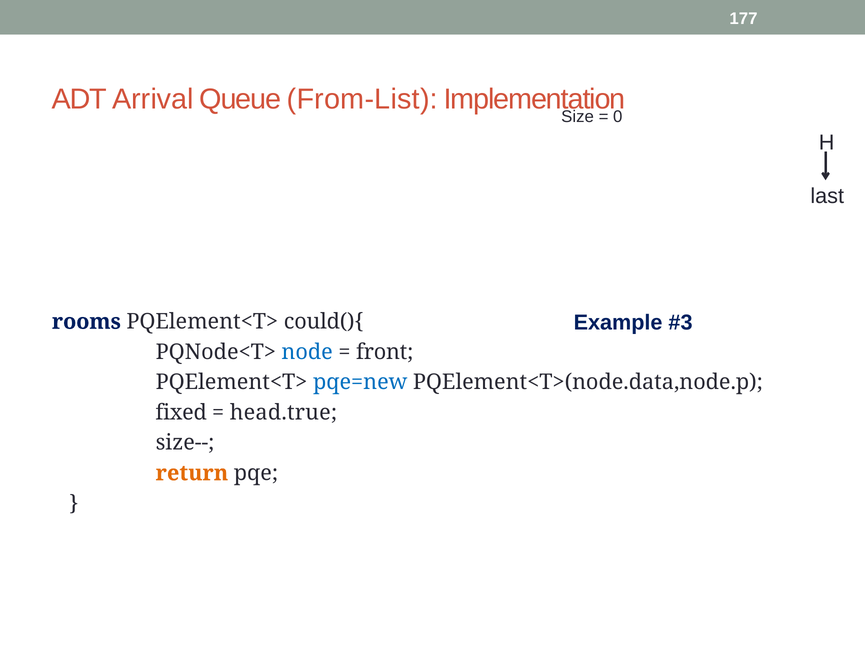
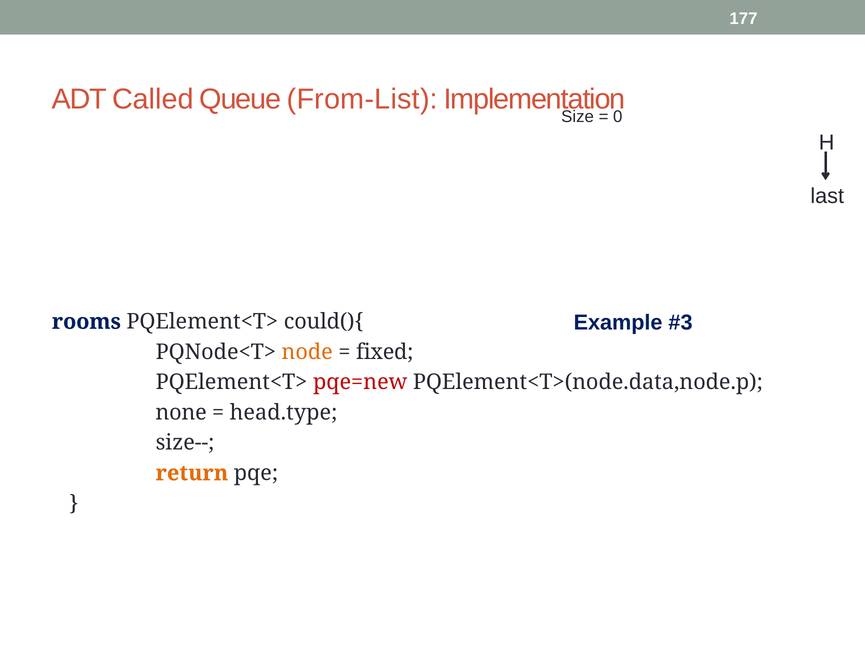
Arrival: Arrival -> Called
node colour: blue -> orange
front: front -> fixed
pqe=new colour: blue -> red
fixed: fixed -> none
head.true: head.true -> head.type
